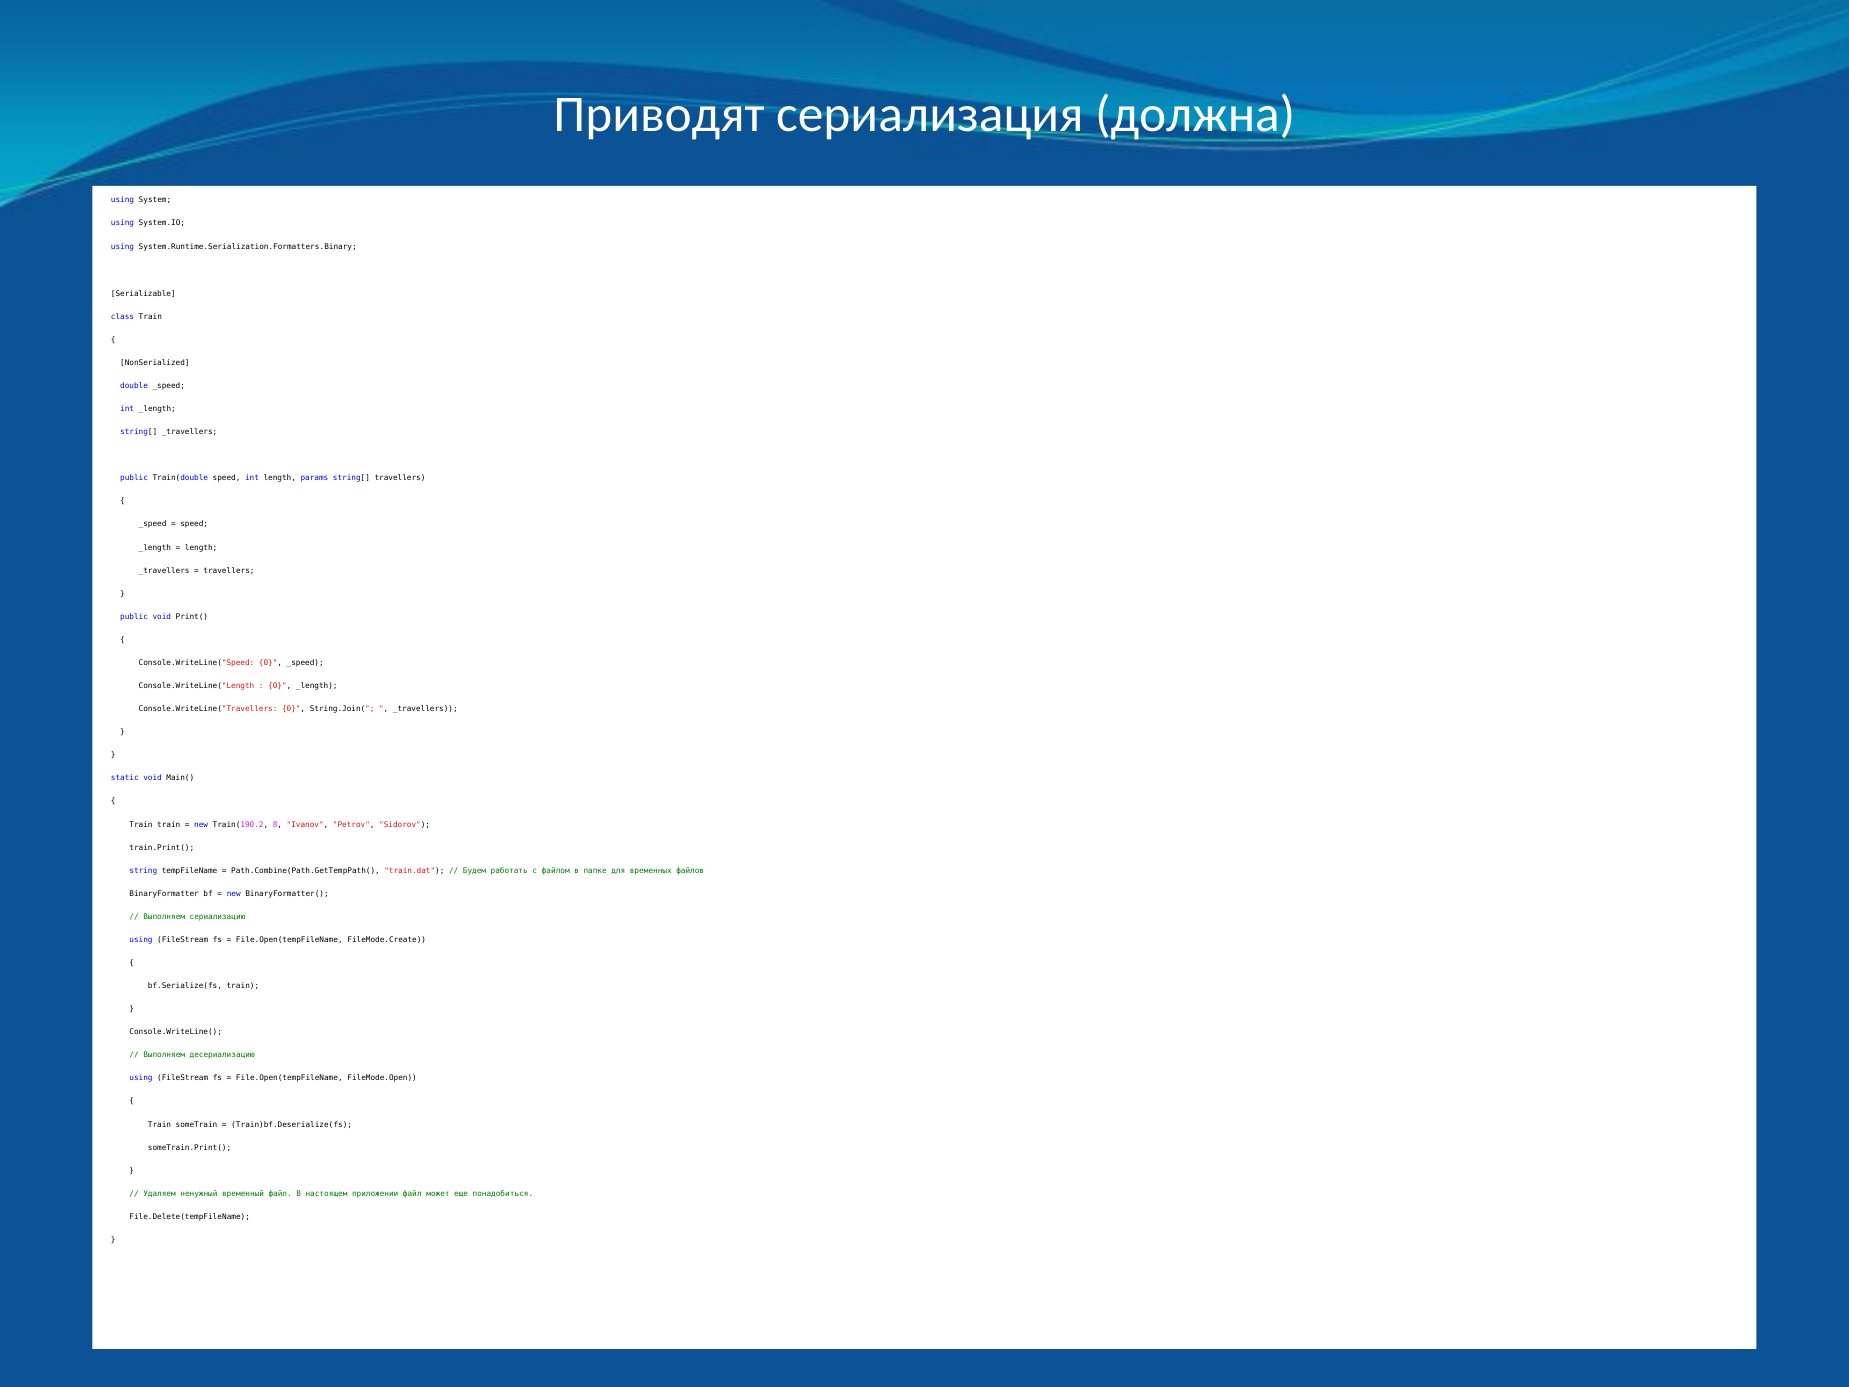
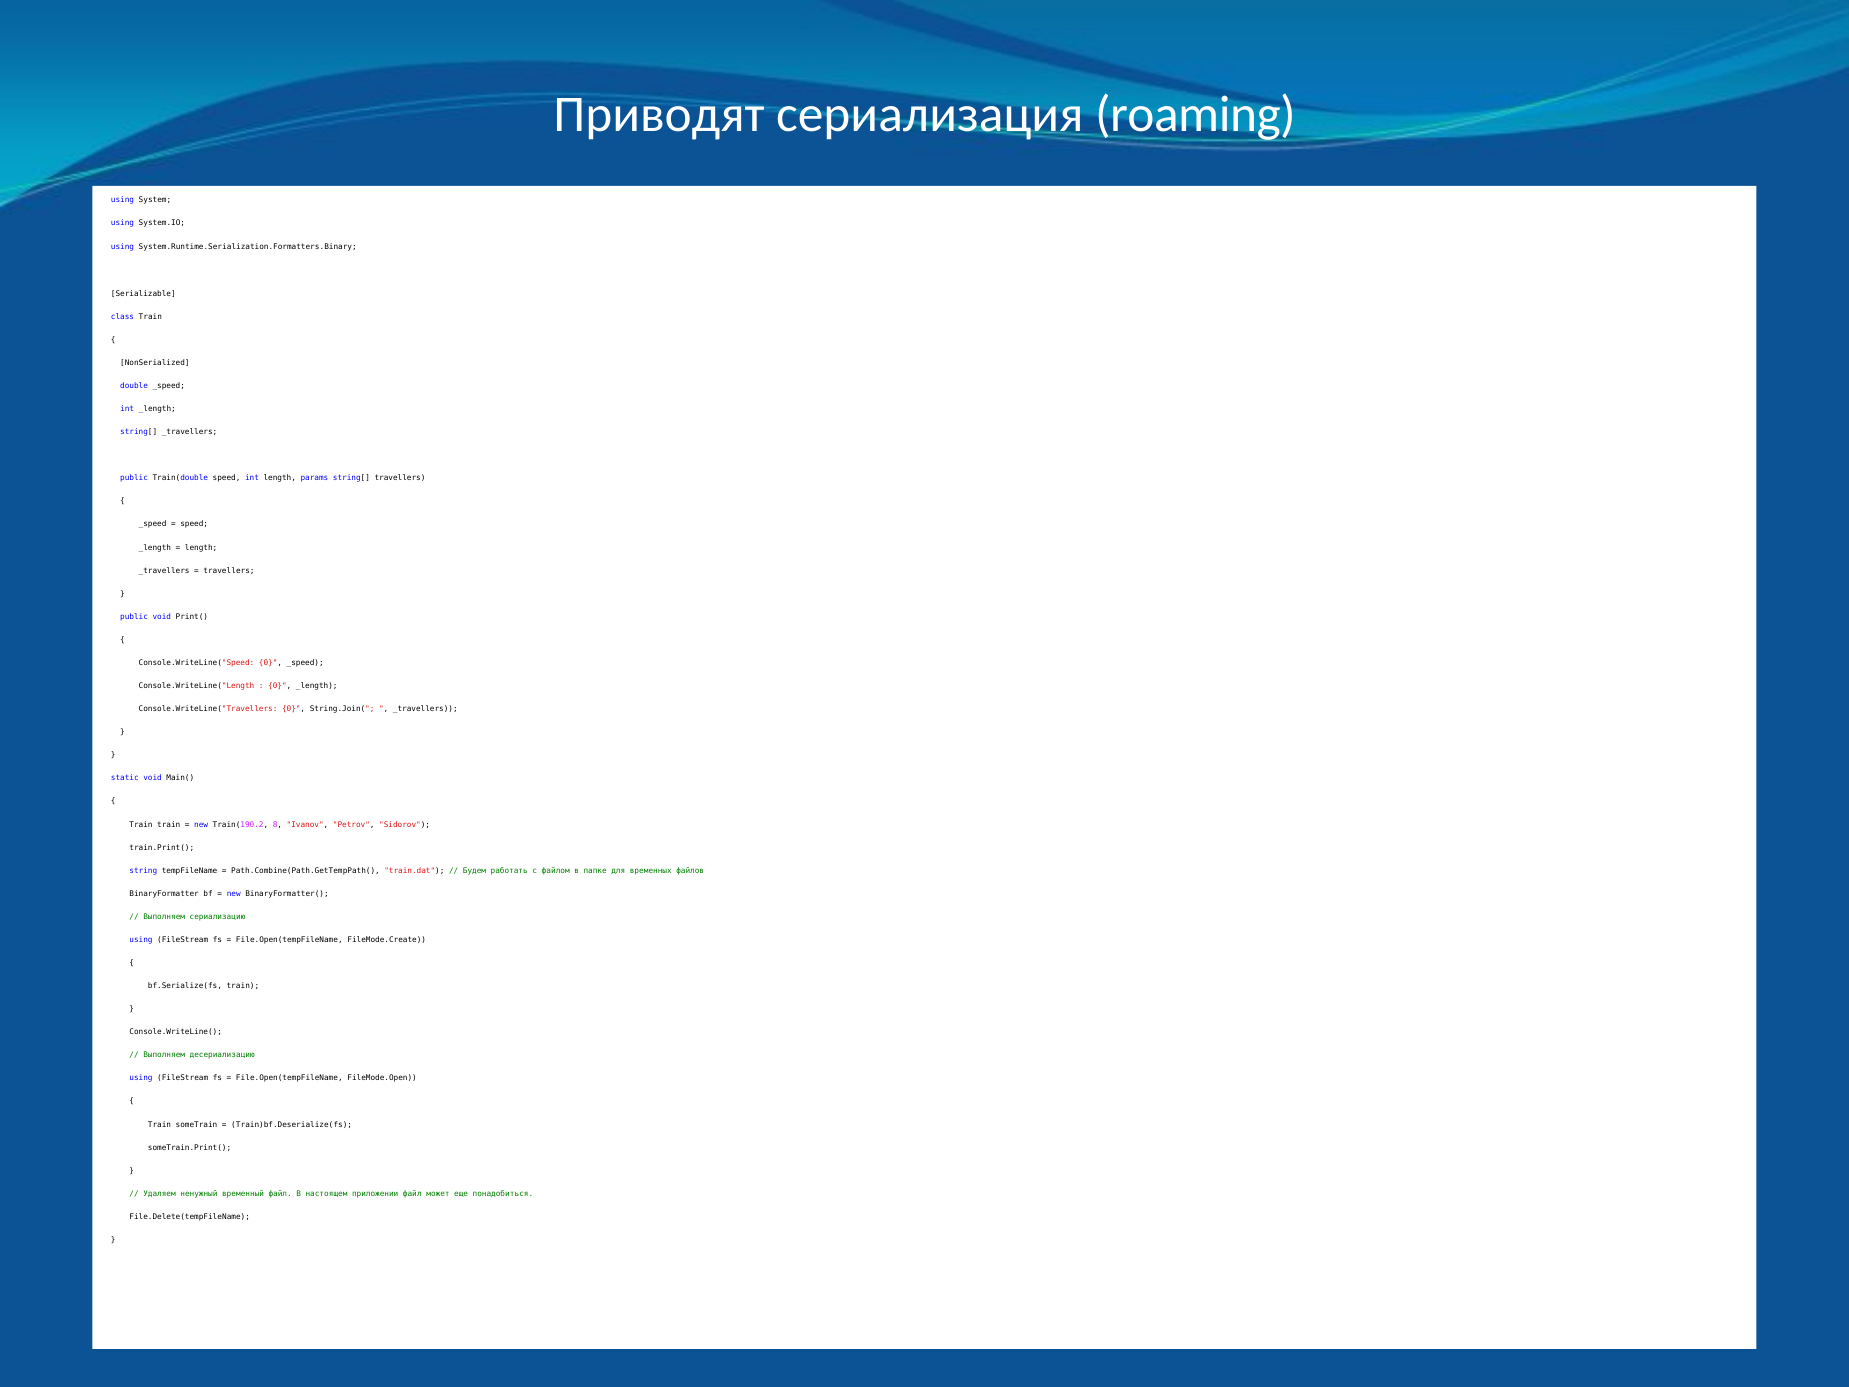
должна: должна -> roaming
